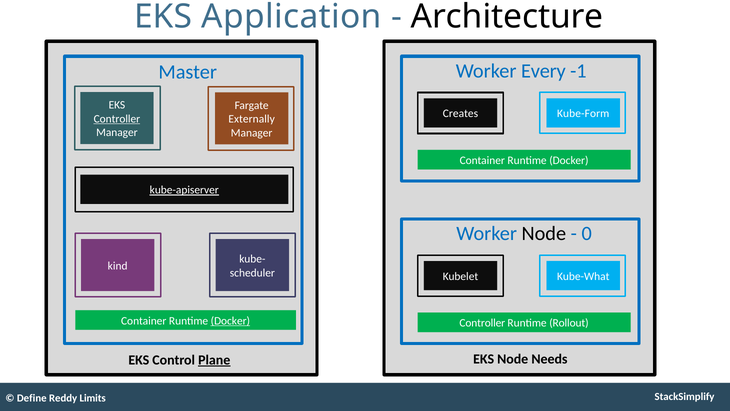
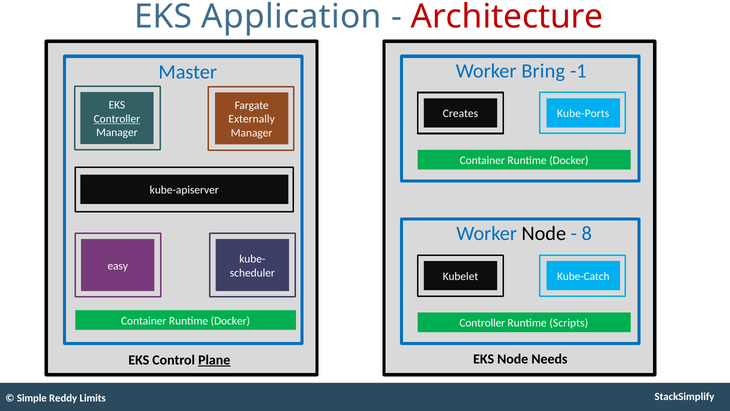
Architecture colour: black -> red
Every: Every -> Bring
Kube-Form: Kube-Form -> Kube-Ports
kube-apiserver underline: present -> none
0: 0 -> 8
kind: kind -> easy
Kube-What: Kube-What -> Kube-Catch
Docker at (230, 321) underline: present -> none
Rollout: Rollout -> Scripts
Define: Define -> Simple
